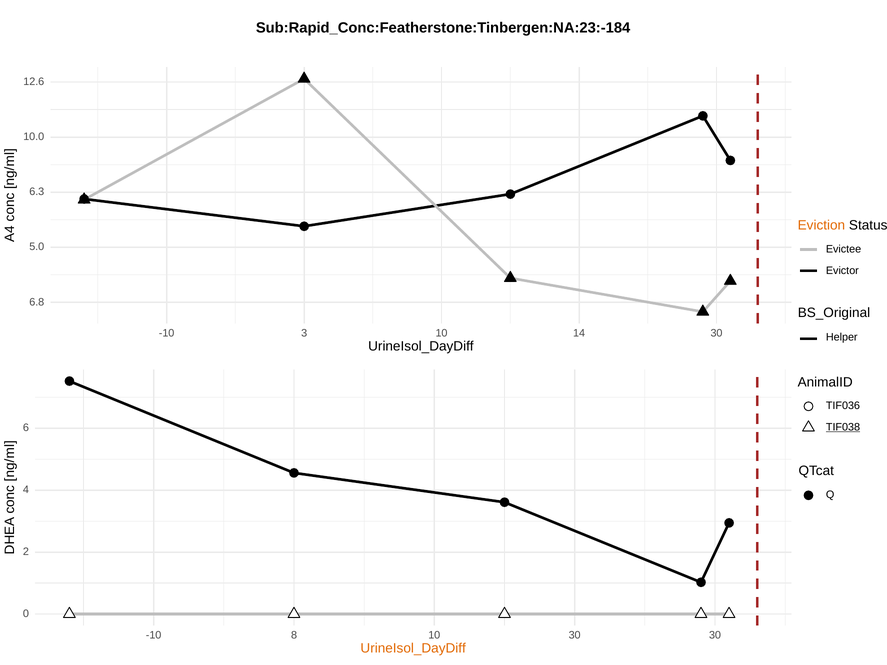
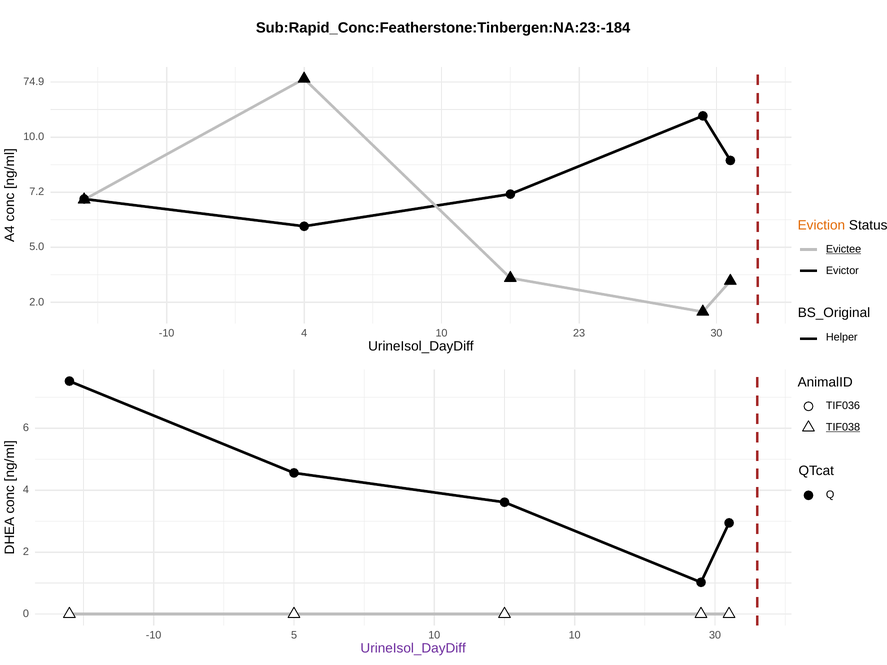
12.6: 12.6 -> 74.9
6.3: 6.3 -> 7.2
Evictee underline: none -> present
6.8: 6.8 -> 2.0
-10 3: 3 -> 4
14: 14 -> 23
8: 8 -> 5
10 30: 30 -> 10
UrineIsol_DayDiff at (413, 649) colour: orange -> purple
